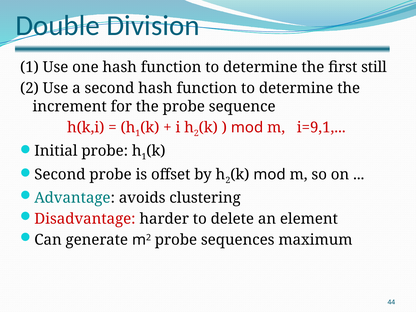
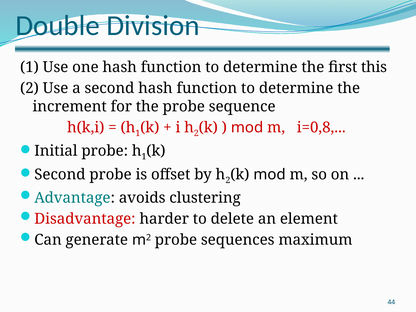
still: still -> this
i=9,1: i=9,1 -> i=0,8
